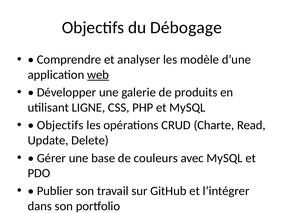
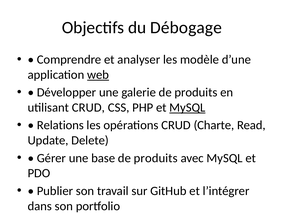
utilisant LIGNE: LIGNE -> CRUD
MySQL at (187, 108) underline: none -> present
Objectifs at (60, 125): Objectifs -> Relations
base de couleurs: couleurs -> produits
